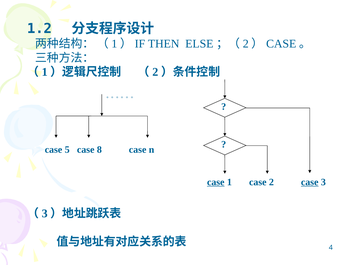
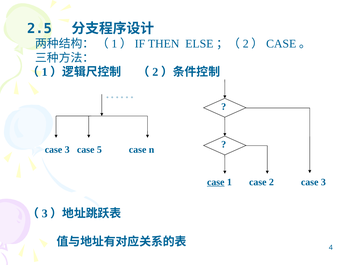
1.2: 1.2 -> 2.5
5 at (67, 150): 5 -> 3
8: 8 -> 5
case at (310, 182) underline: present -> none
